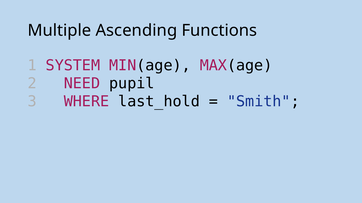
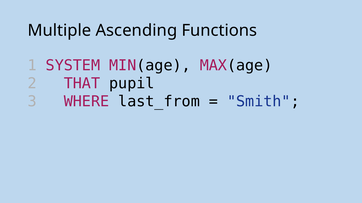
NEED: NEED -> THAT
last_hold: last_hold -> last_from
